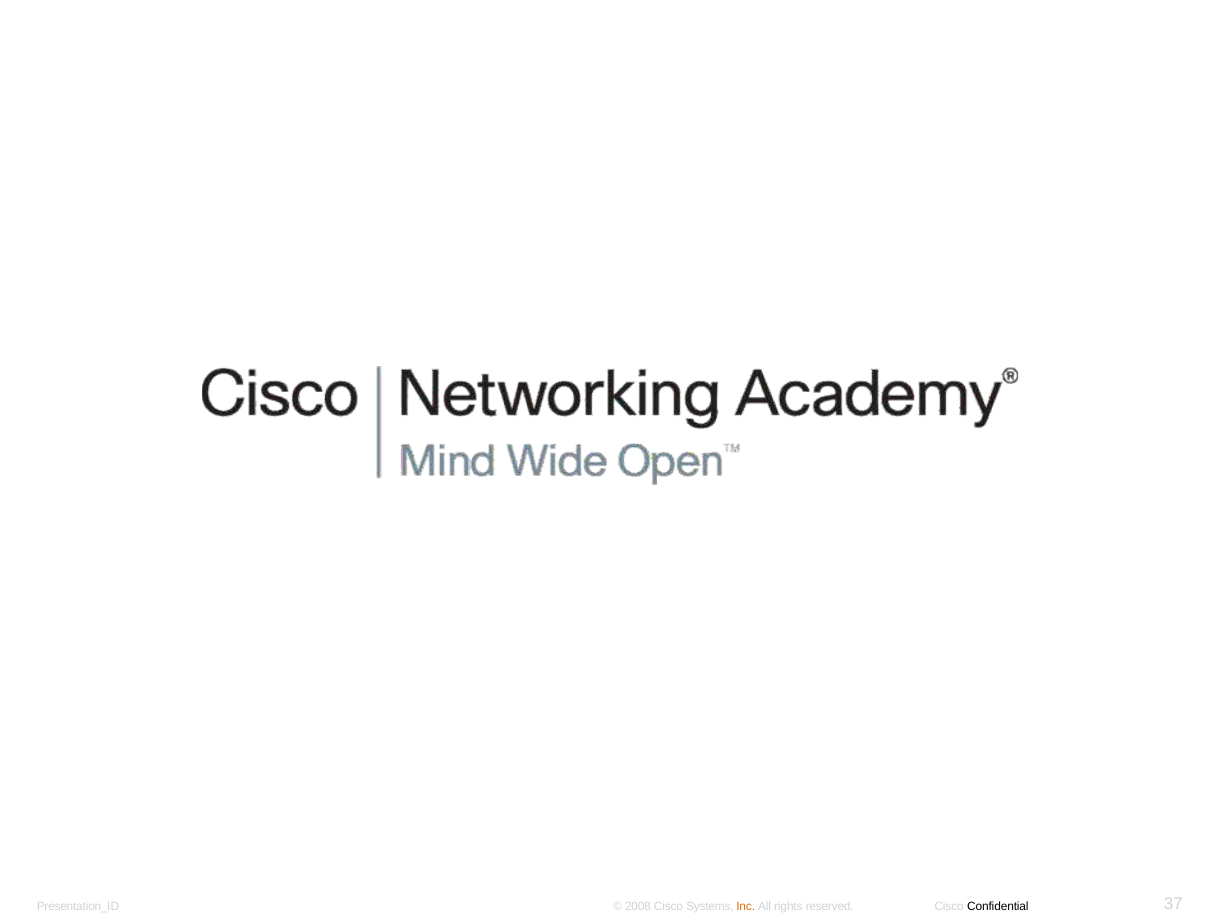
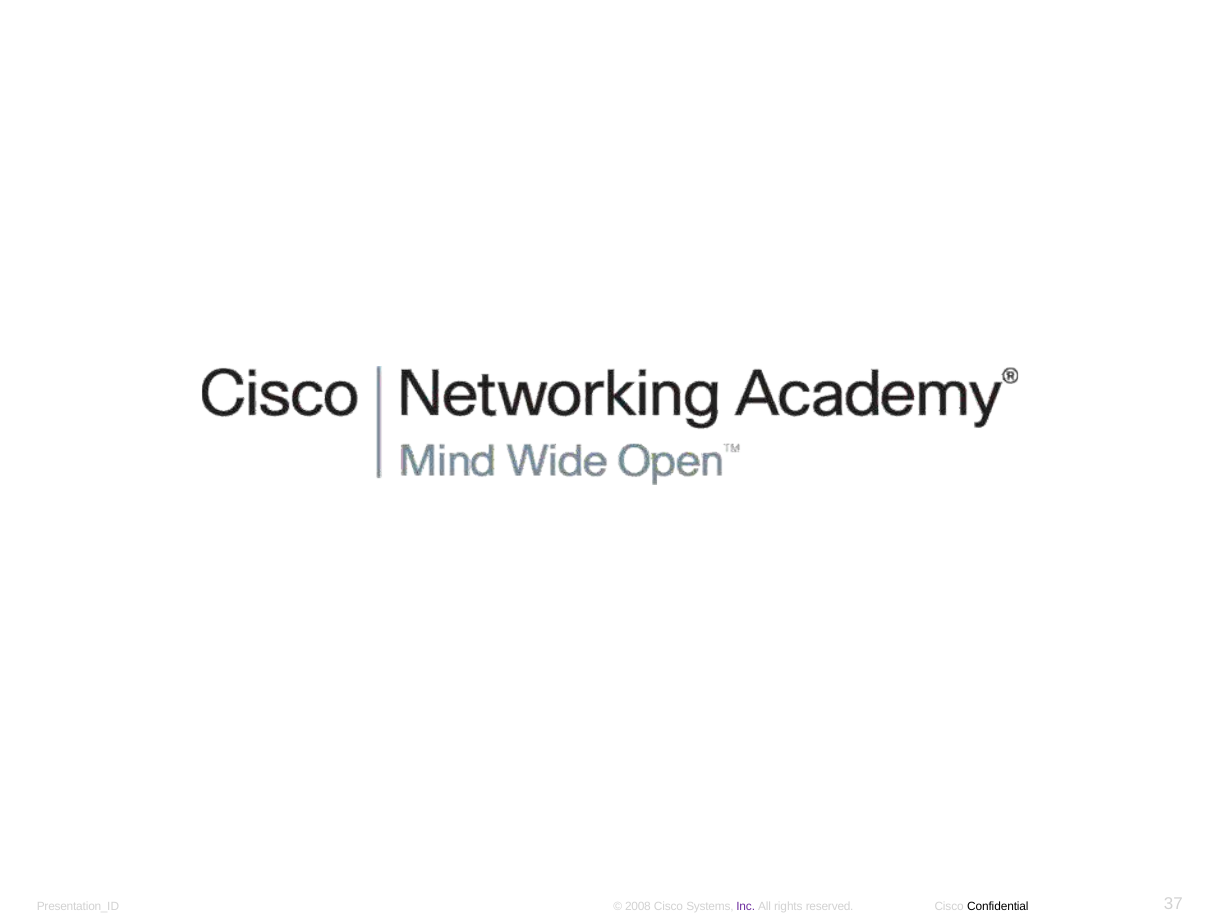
Inc colour: orange -> purple
